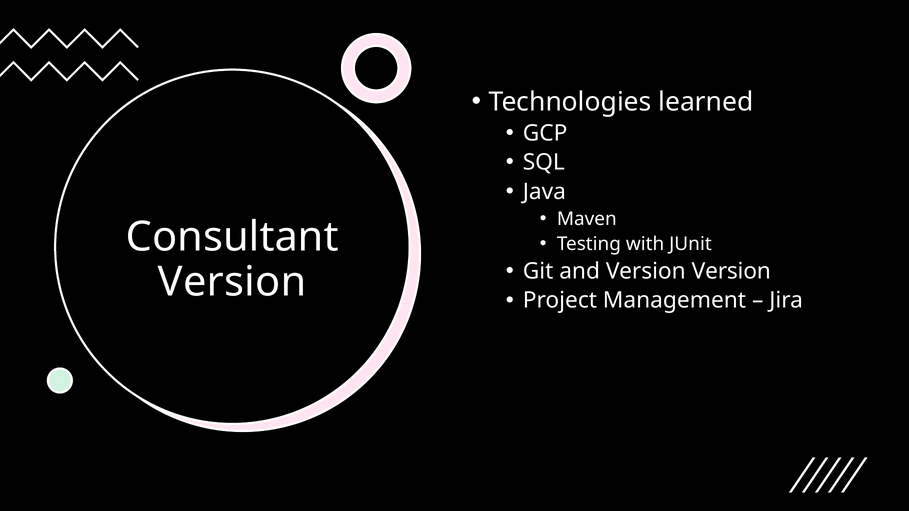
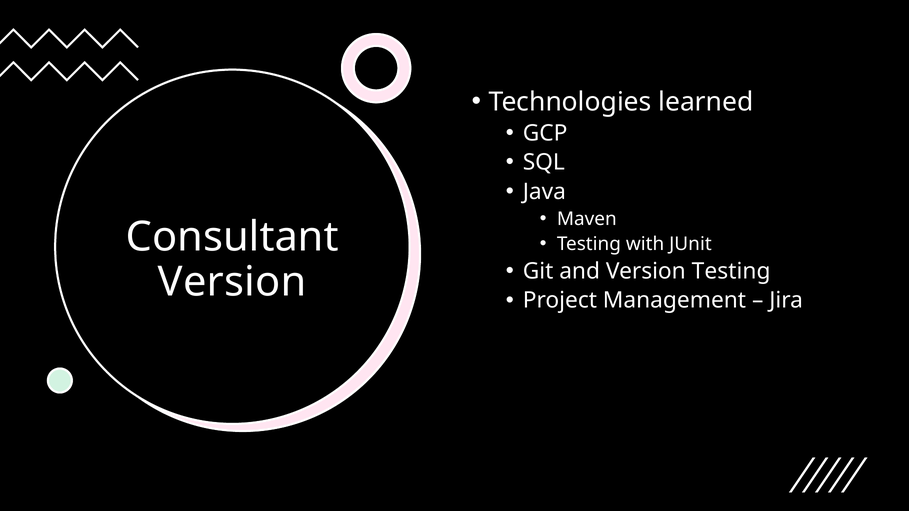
Version Version: Version -> Testing
